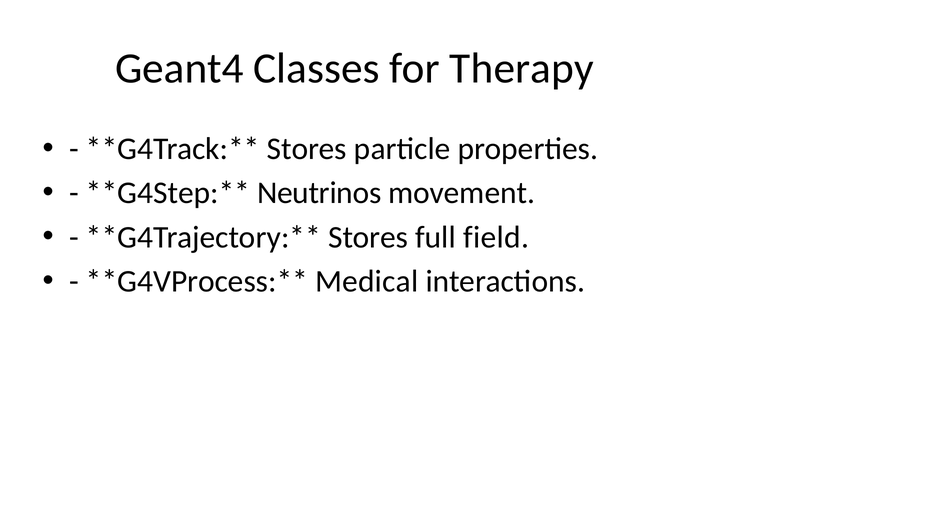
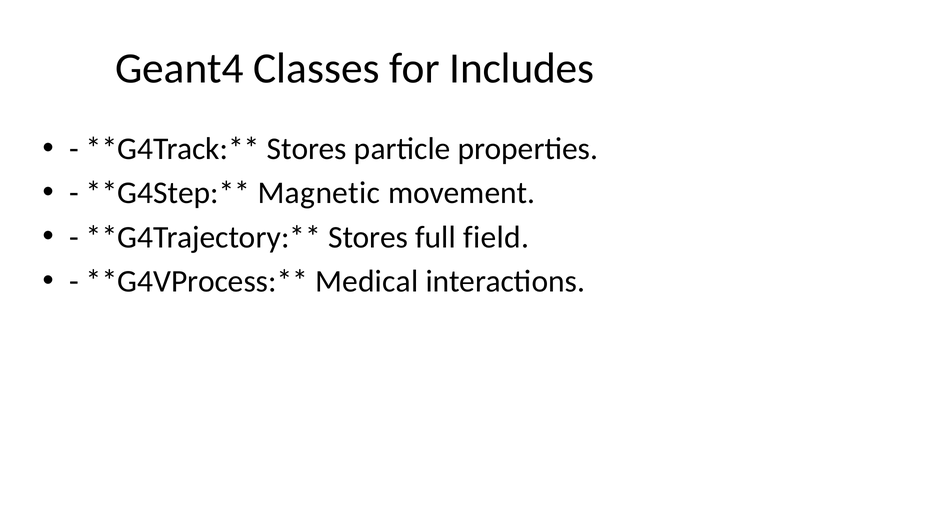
Therapy: Therapy -> Includes
Neutrinos: Neutrinos -> Magnetic
